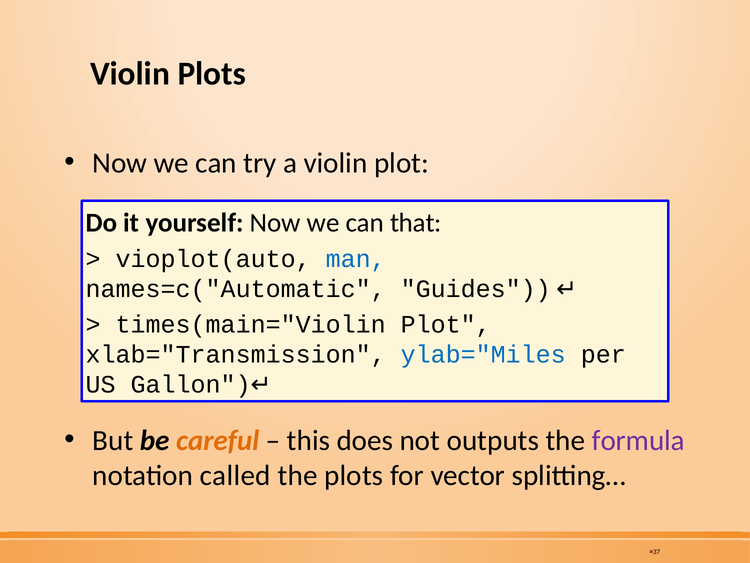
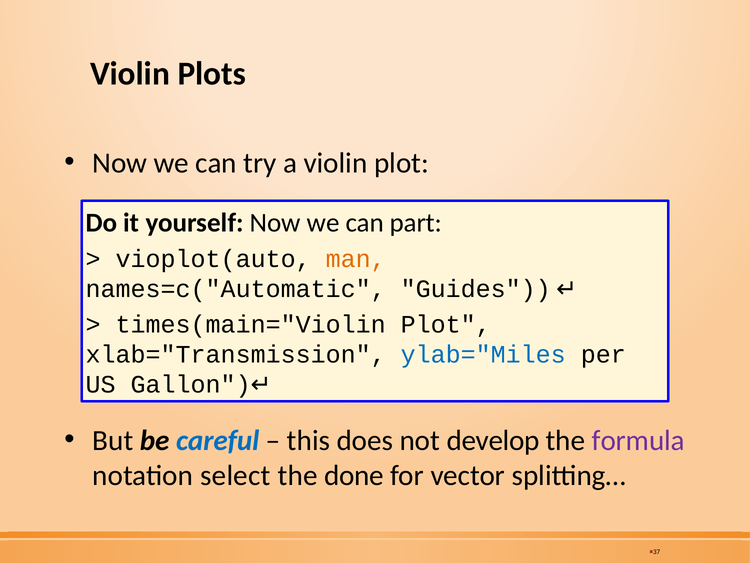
that: that -> part
man colour: blue -> orange
careful colour: orange -> blue
outputs: outputs -> develop
called: called -> select
the plots: plots -> done
